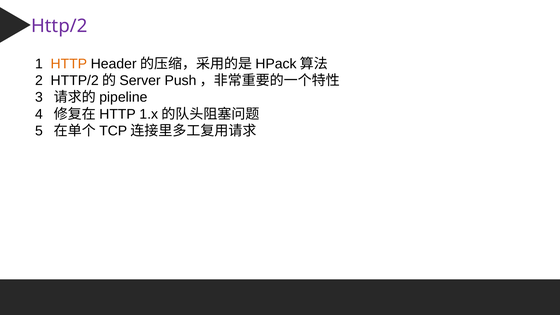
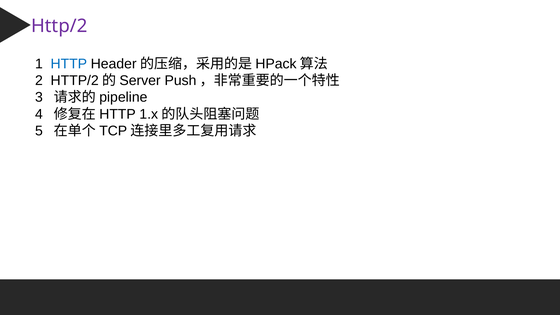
HTTP colour: orange -> blue
